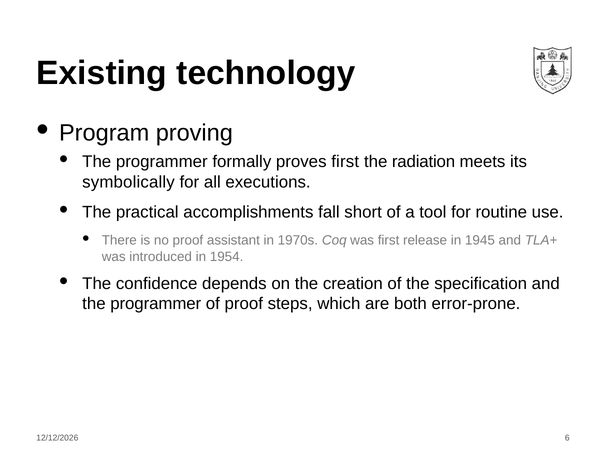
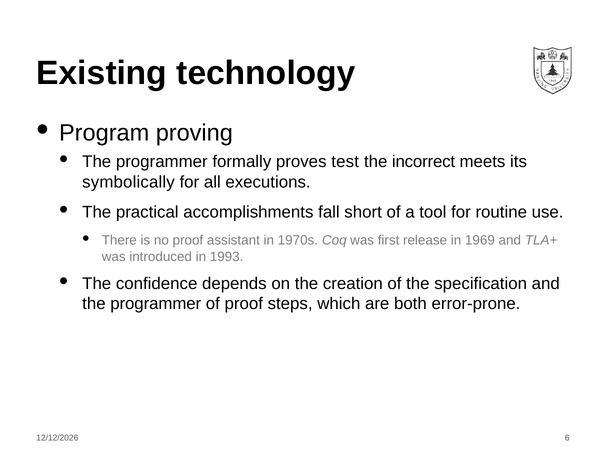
proves first: first -> test
radiation: radiation -> incorrect
1945: 1945 -> 1969
1954: 1954 -> 1993
